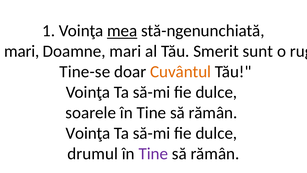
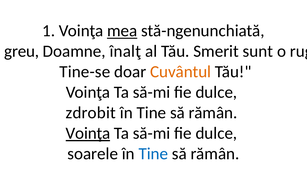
mari at (22, 51): mari -> greu
Doamne mari: mari -> înalţ
soarele: soarele -> zdrobit
Voinţa at (88, 133) underline: none -> present
drumul: drumul -> soarele
Tine at (153, 154) colour: purple -> blue
